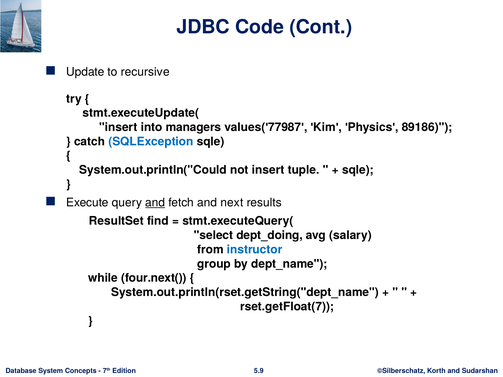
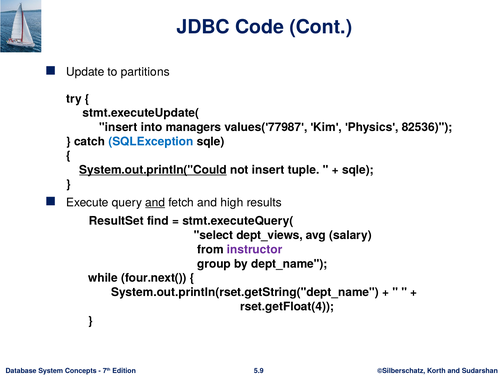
recursive: recursive -> partitions
89186: 89186 -> 82536
System.out.println("Could underline: none -> present
next: next -> high
dept_doing: dept_doing -> dept_views
instructor colour: blue -> purple
rset.getFloat(7: rset.getFloat(7 -> rset.getFloat(4
